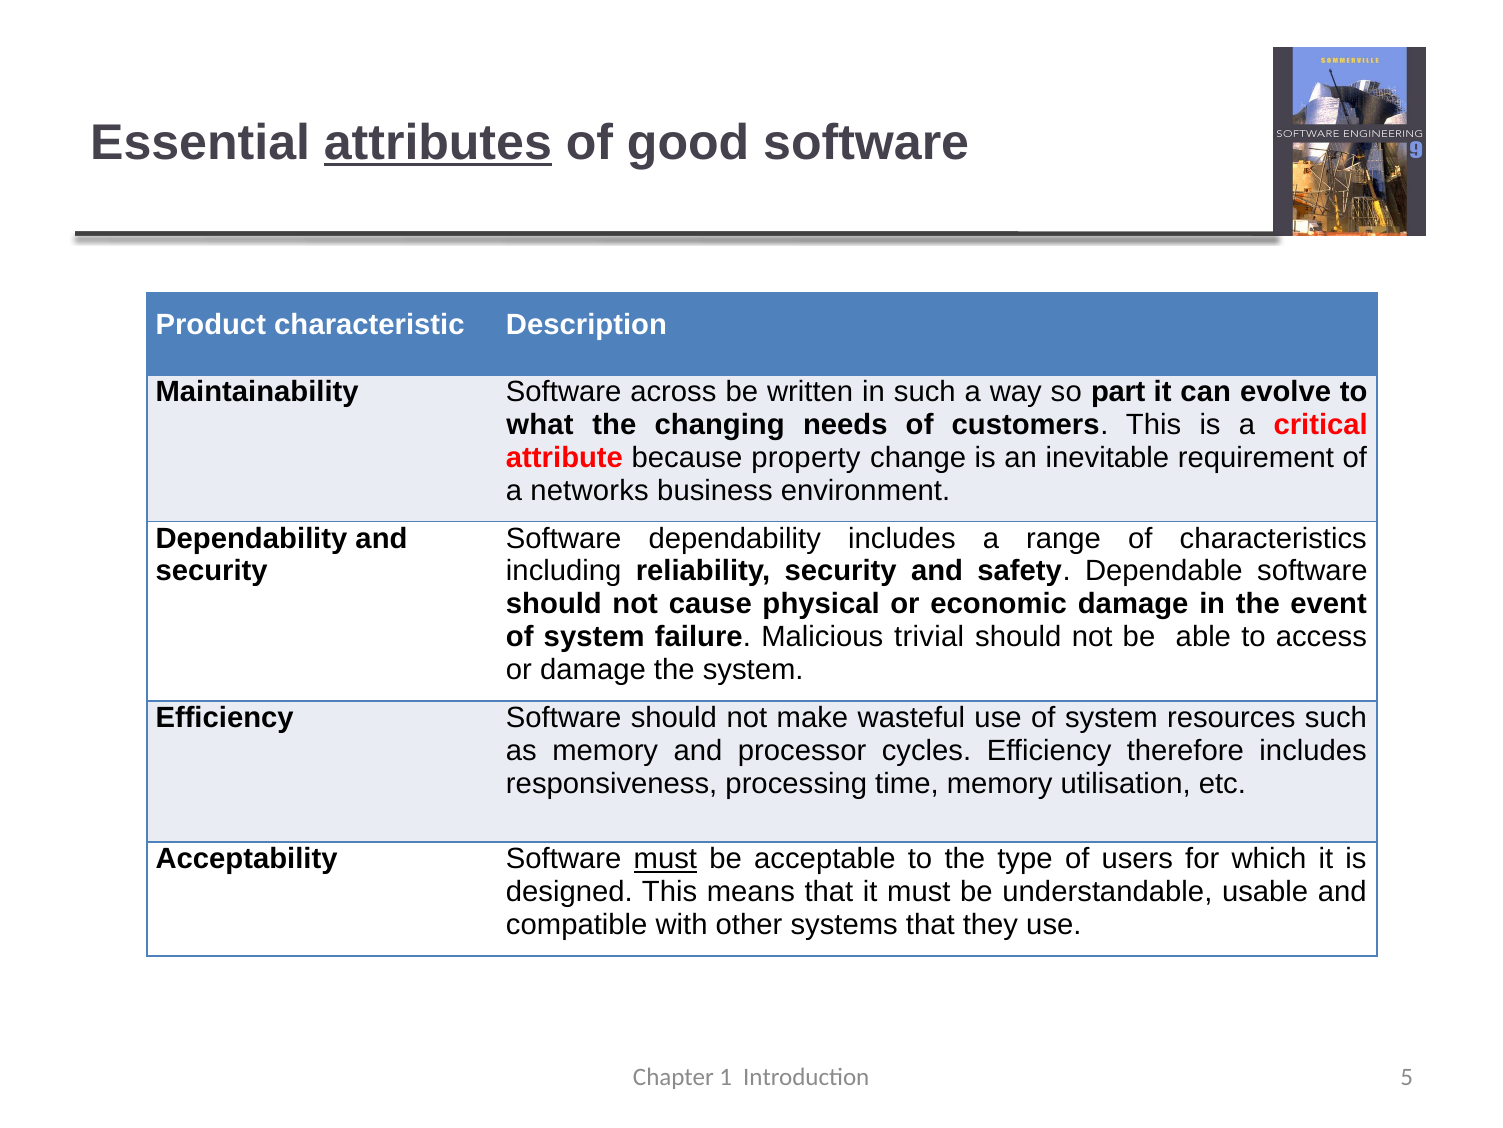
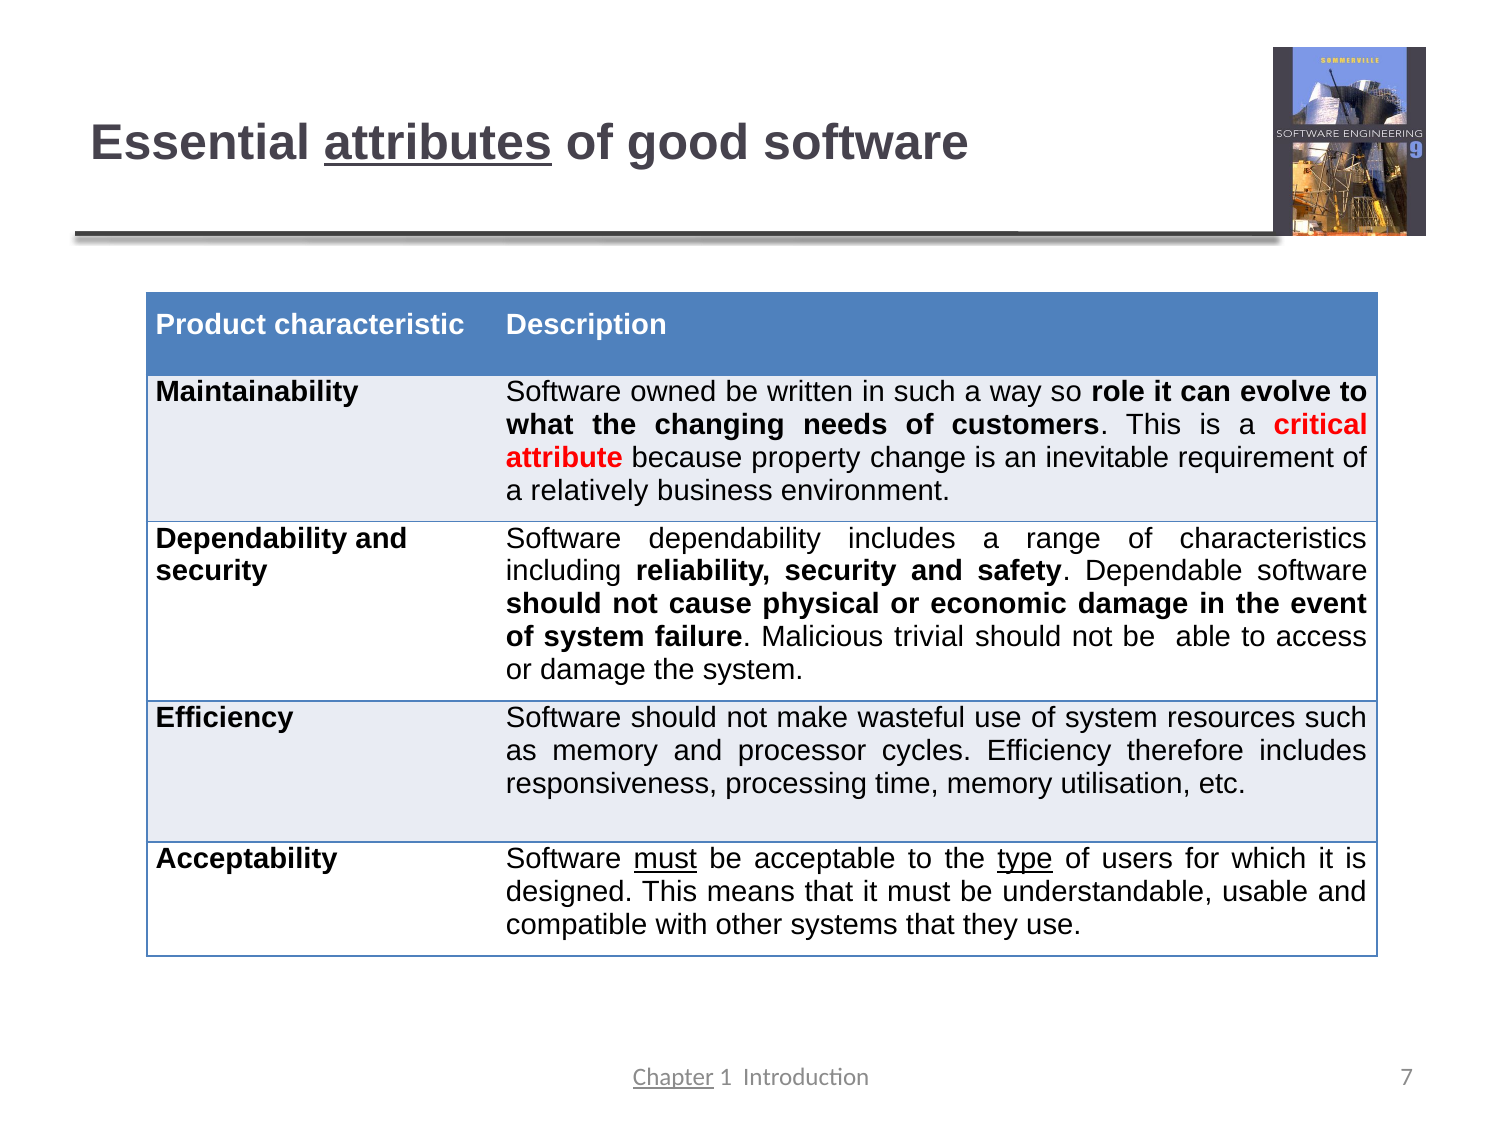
across: across -> owned
part: part -> role
networks: networks -> relatively
type underline: none -> present
Chapter underline: none -> present
5: 5 -> 7
